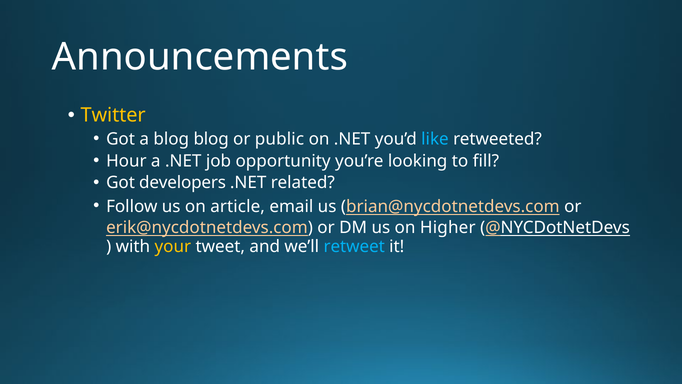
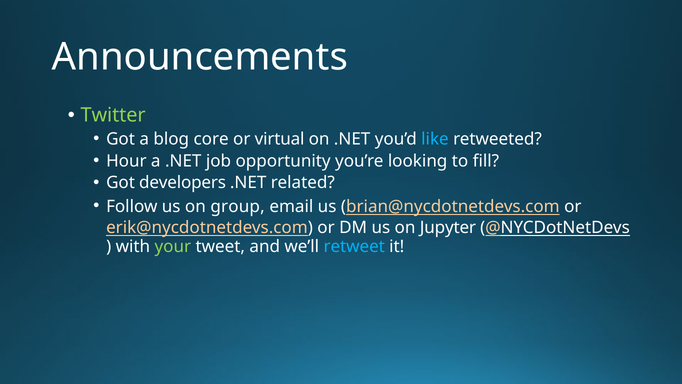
Twitter colour: yellow -> light green
blog blog: blog -> core
public: public -> virtual
article: article -> group
Higher: Higher -> Jupyter
your colour: yellow -> light green
